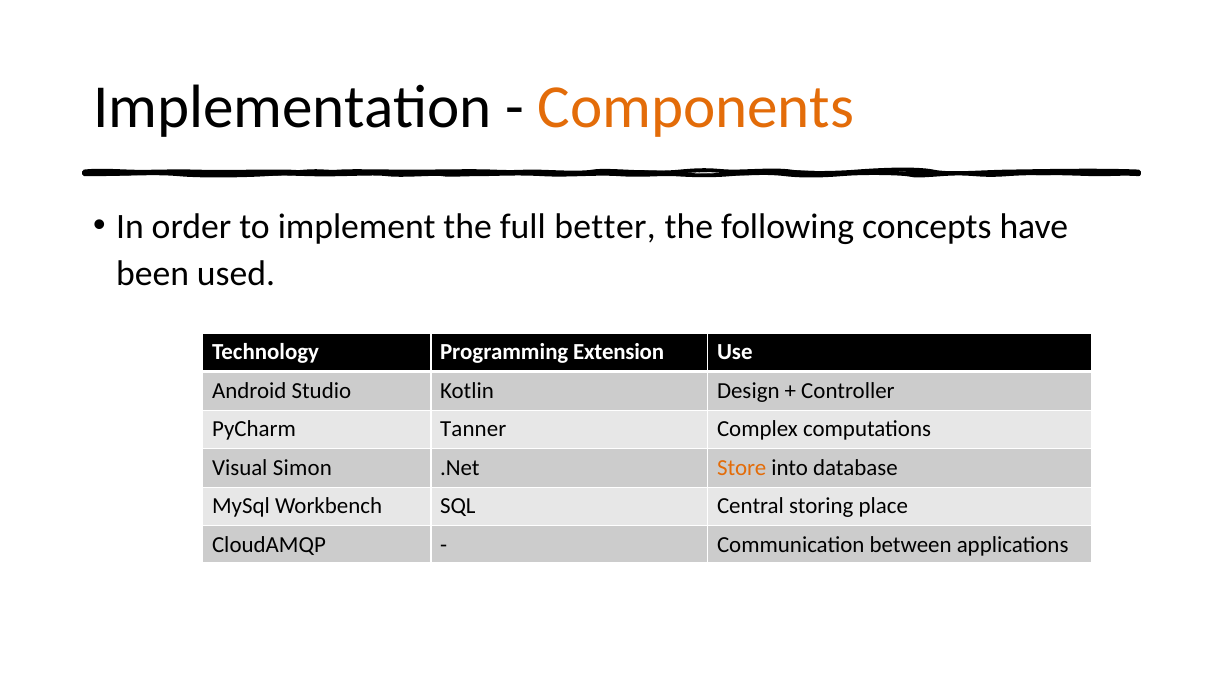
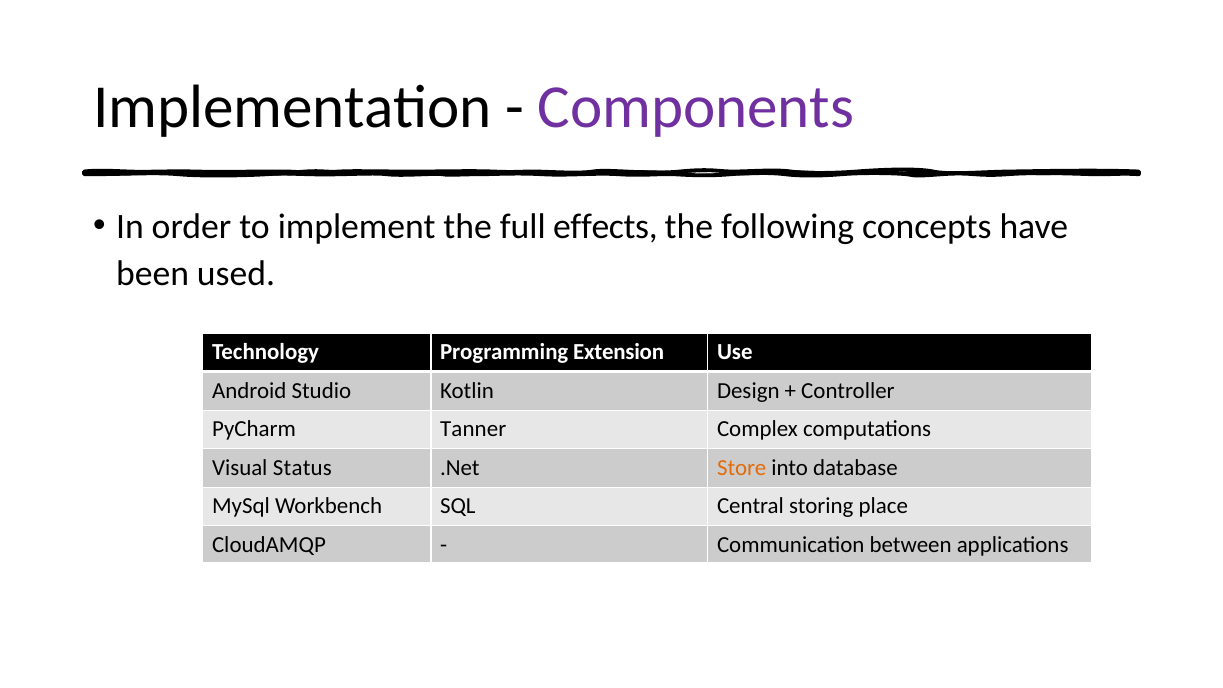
Components colour: orange -> purple
better: better -> effects
Simon: Simon -> Status
